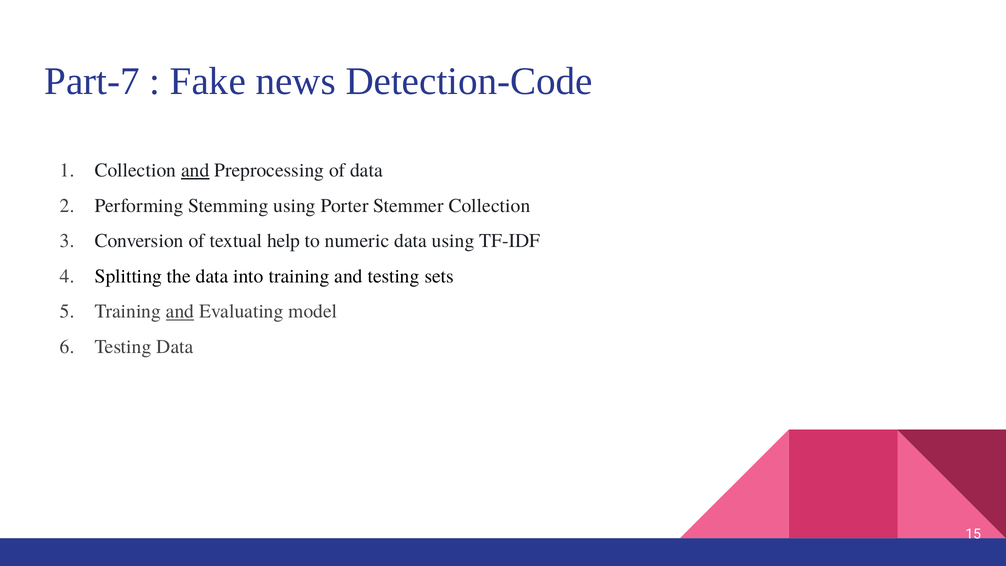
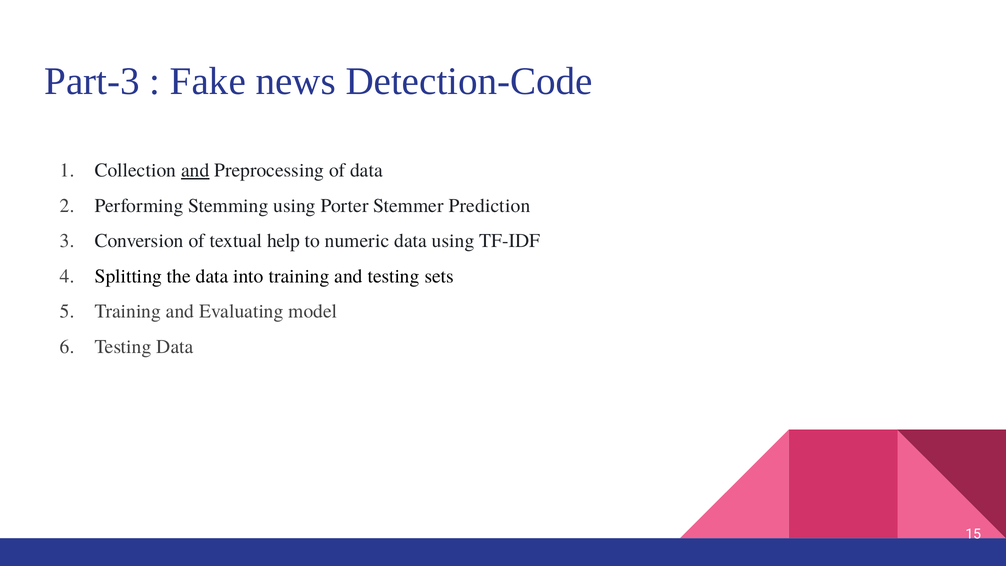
Part-7: Part-7 -> Part-3
Stemmer Collection: Collection -> Prediction
and at (180, 311) underline: present -> none
